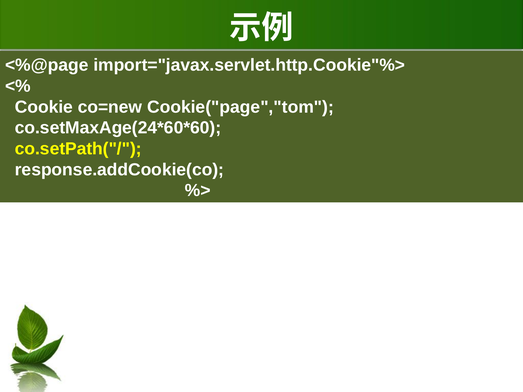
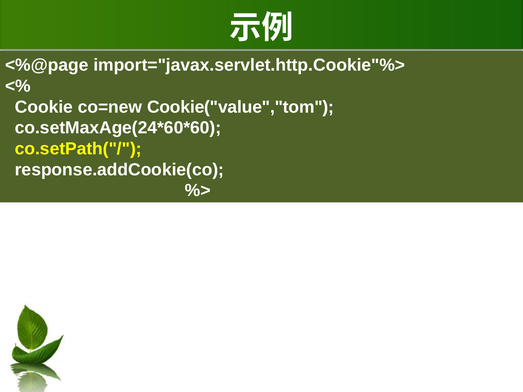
Cookie("page","tom: Cookie("page","tom -> Cookie("value","tom
